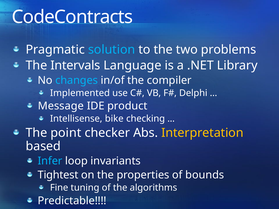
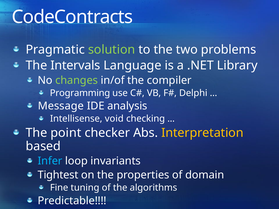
solution colour: light blue -> light green
changes colour: light blue -> light green
Implemented: Implemented -> Programming
product: product -> analysis
bike: bike -> void
bounds: bounds -> domain
